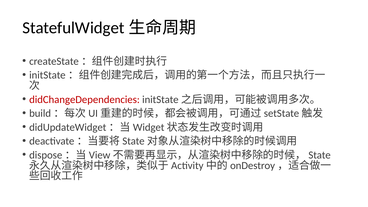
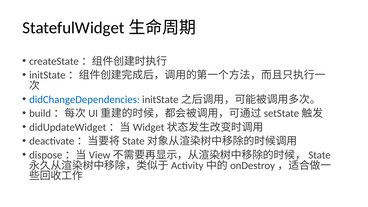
didChangeDependencies colour: red -> blue
